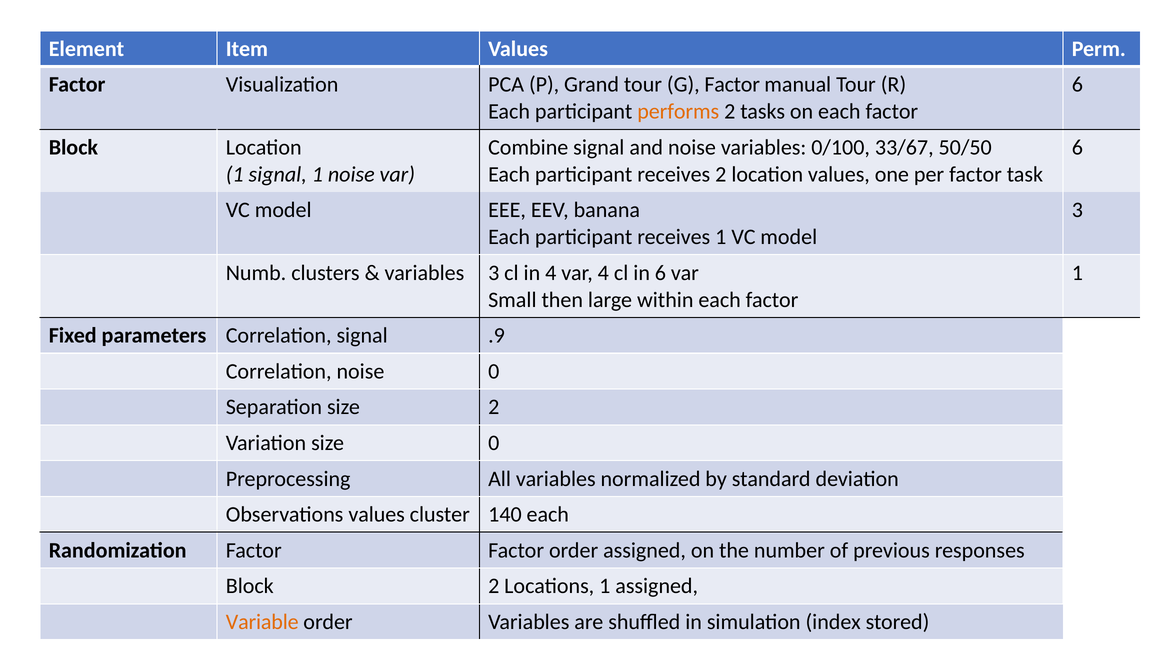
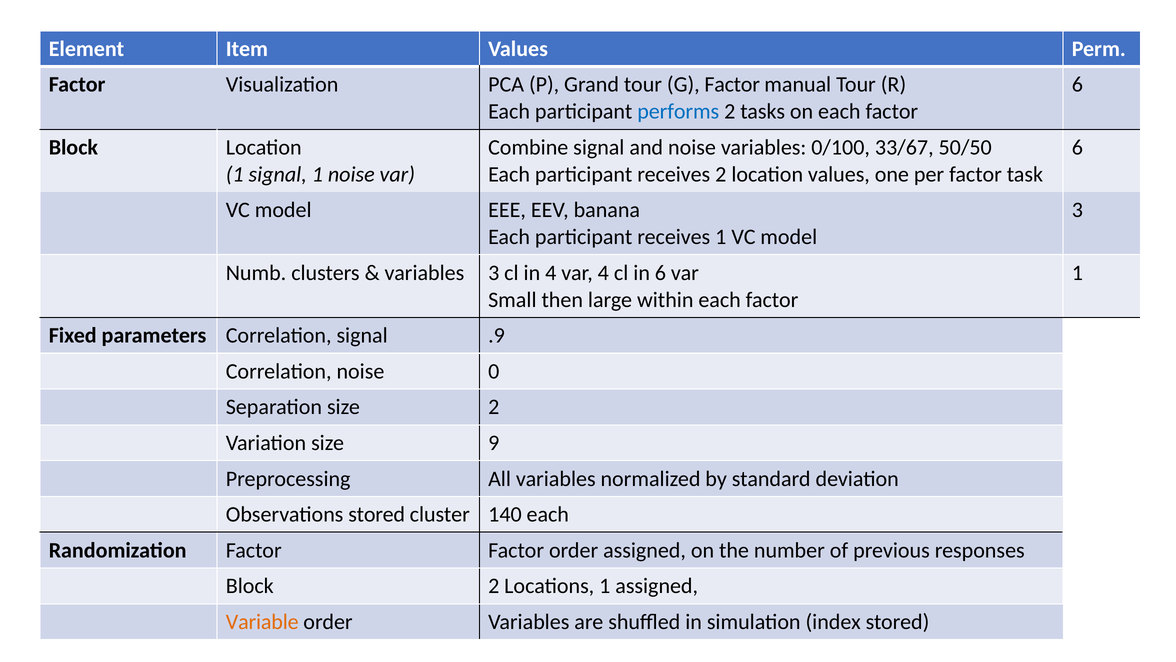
performs colour: orange -> blue
size 0: 0 -> 9
Observations values: values -> stored
